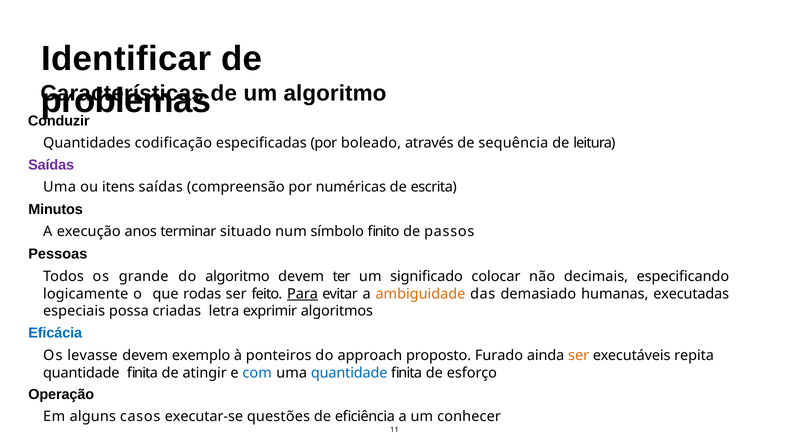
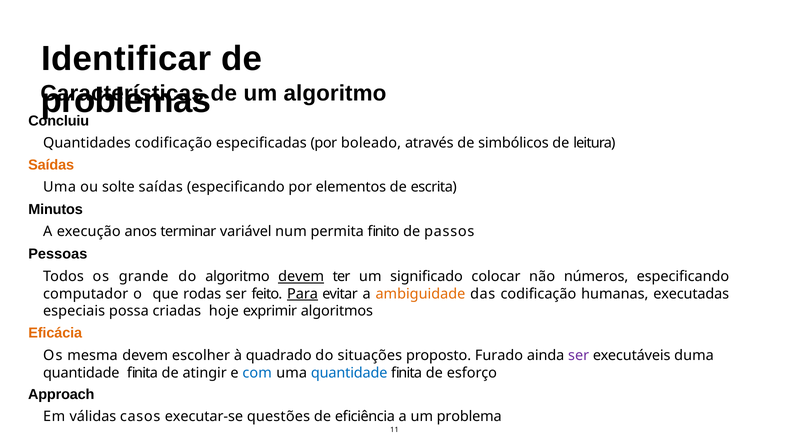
Conduzir: Conduzir -> Concluiu
sequência: sequência -> simbólicos
Saídas at (51, 165) colour: purple -> orange
itens: itens -> solte
saídas compreensão: compreensão -> especificando
numéricas: numéricas -> elementos
situado: situado -> variável
símbolo: símbolo -> permita
devem at (301, 277) underline: none -> present
decimais: decimais -> números
logicamente: logicamente -> computador
das demasiado: demasiado -> codificação
letra: letra -> hoje
Eficácia colour: blue -> orange
levasse: levasse -> mesma
exemplo: exemplo -> escolher
ponteiros: ponteiros -> quadrado
approach: approach -> situações
ser at (579, 355) colour: orange -> purple
repita: repita -> duma
Operação: Operação -> Approach
alguns: alguns -> válidas
conhecer: conhecer -> problema
